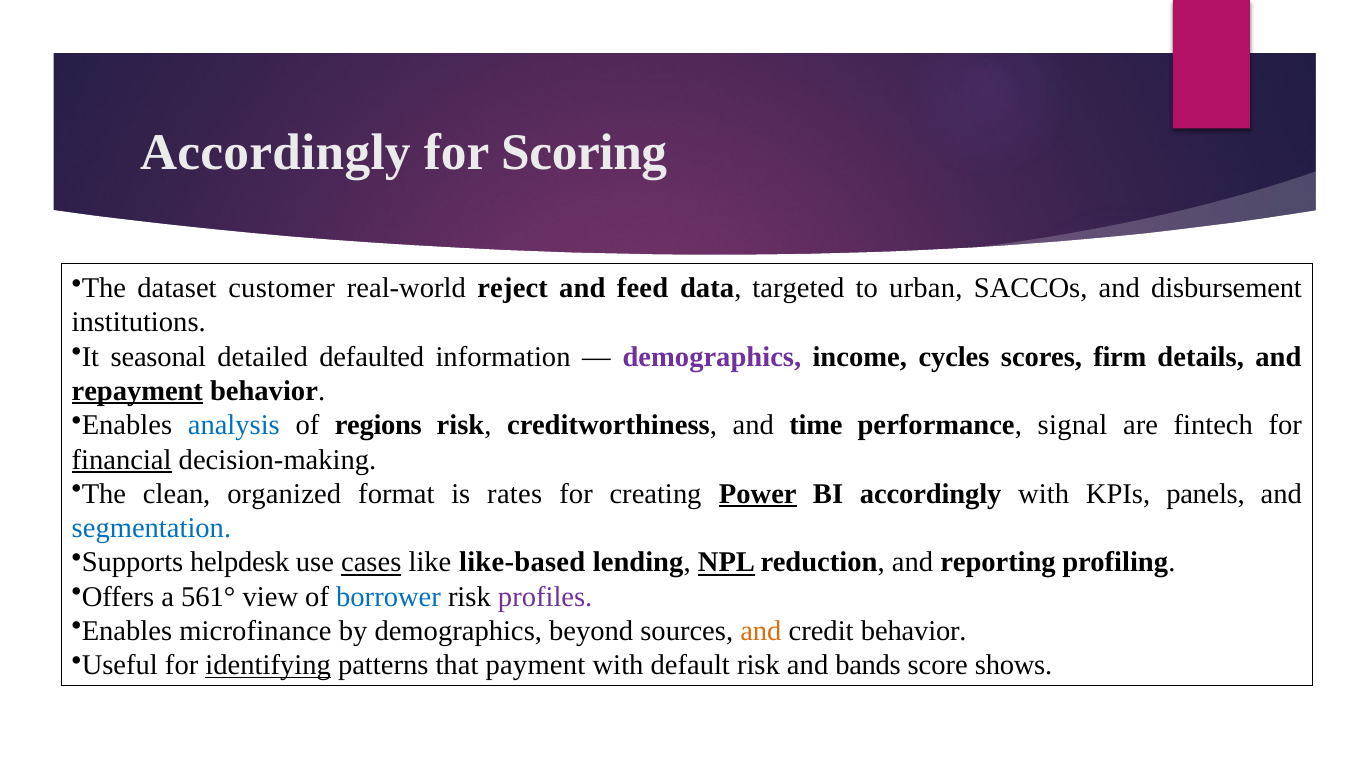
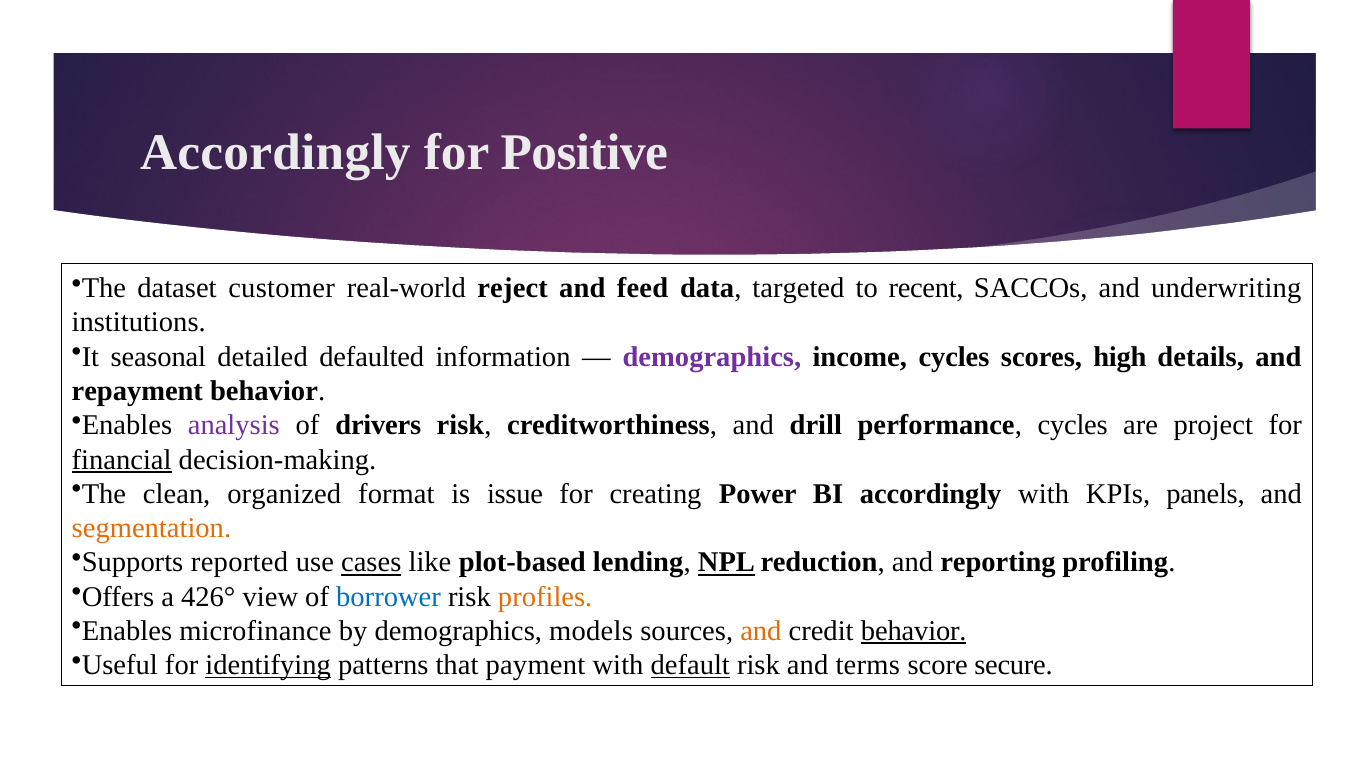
Scoring: Scoring -> Positive
urban: urban -> recent
disbursement: disbursement -> underwriting
firm: firm -> high
repayment underline: present -> none
analysis colour: blue -> purple
regions: regions -> drivers
time: time -> drill
performance signal: signal -> cycles
fintech: fintech -> project
rates: rates -> issue
Power underline: present -> none
segmentation colour: blue -> orange
helpdesk: helpdesk -> reported
like-based: like-based -> plot-based
561°: 561° -> 426°
profiles colour: purple -> orange
beyond: beyond -> models
behavior at (914, 631) underline: none -> present
default underline: none -> present
bands: bands -> terms
shows: shows -> secure
